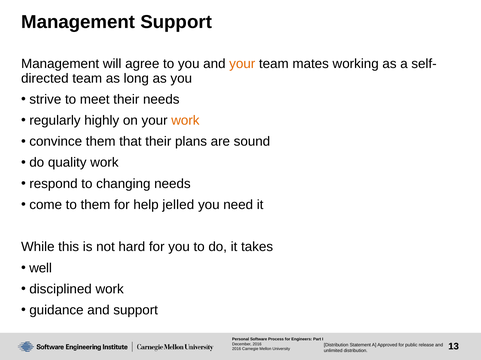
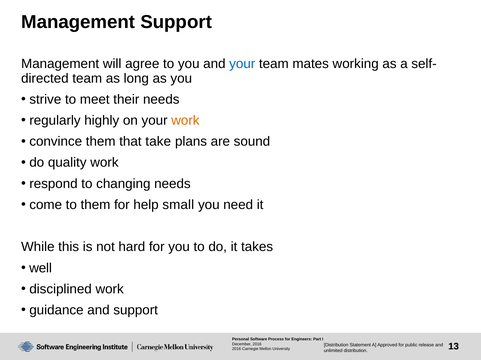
your at (242, 64) colour: orange -> blue
that their: their -> take
jelled: jelled -> small
